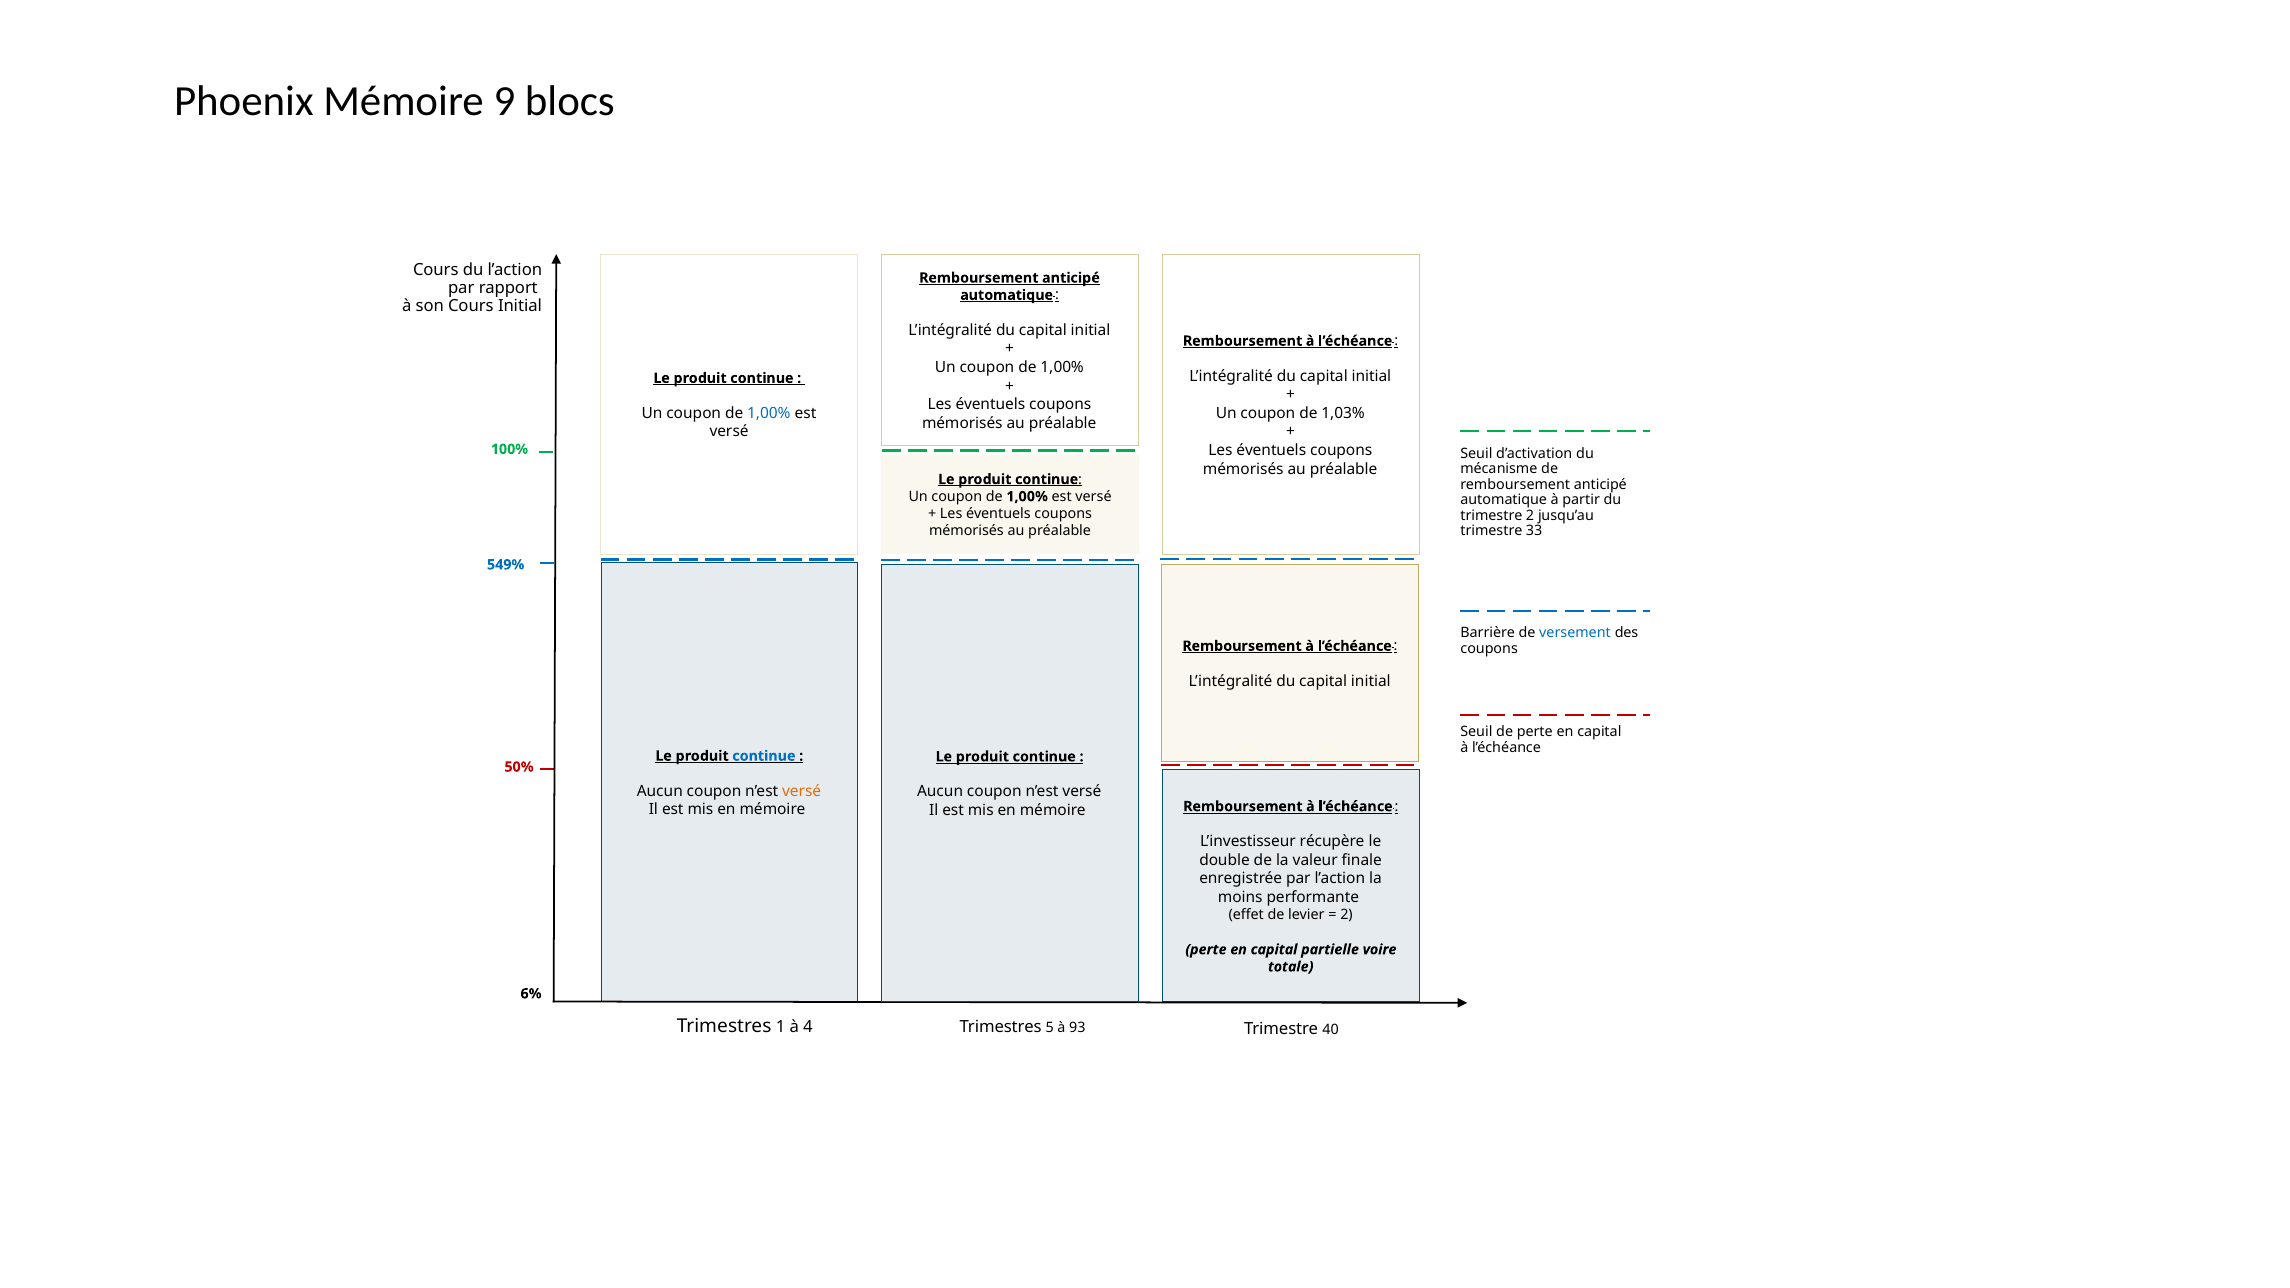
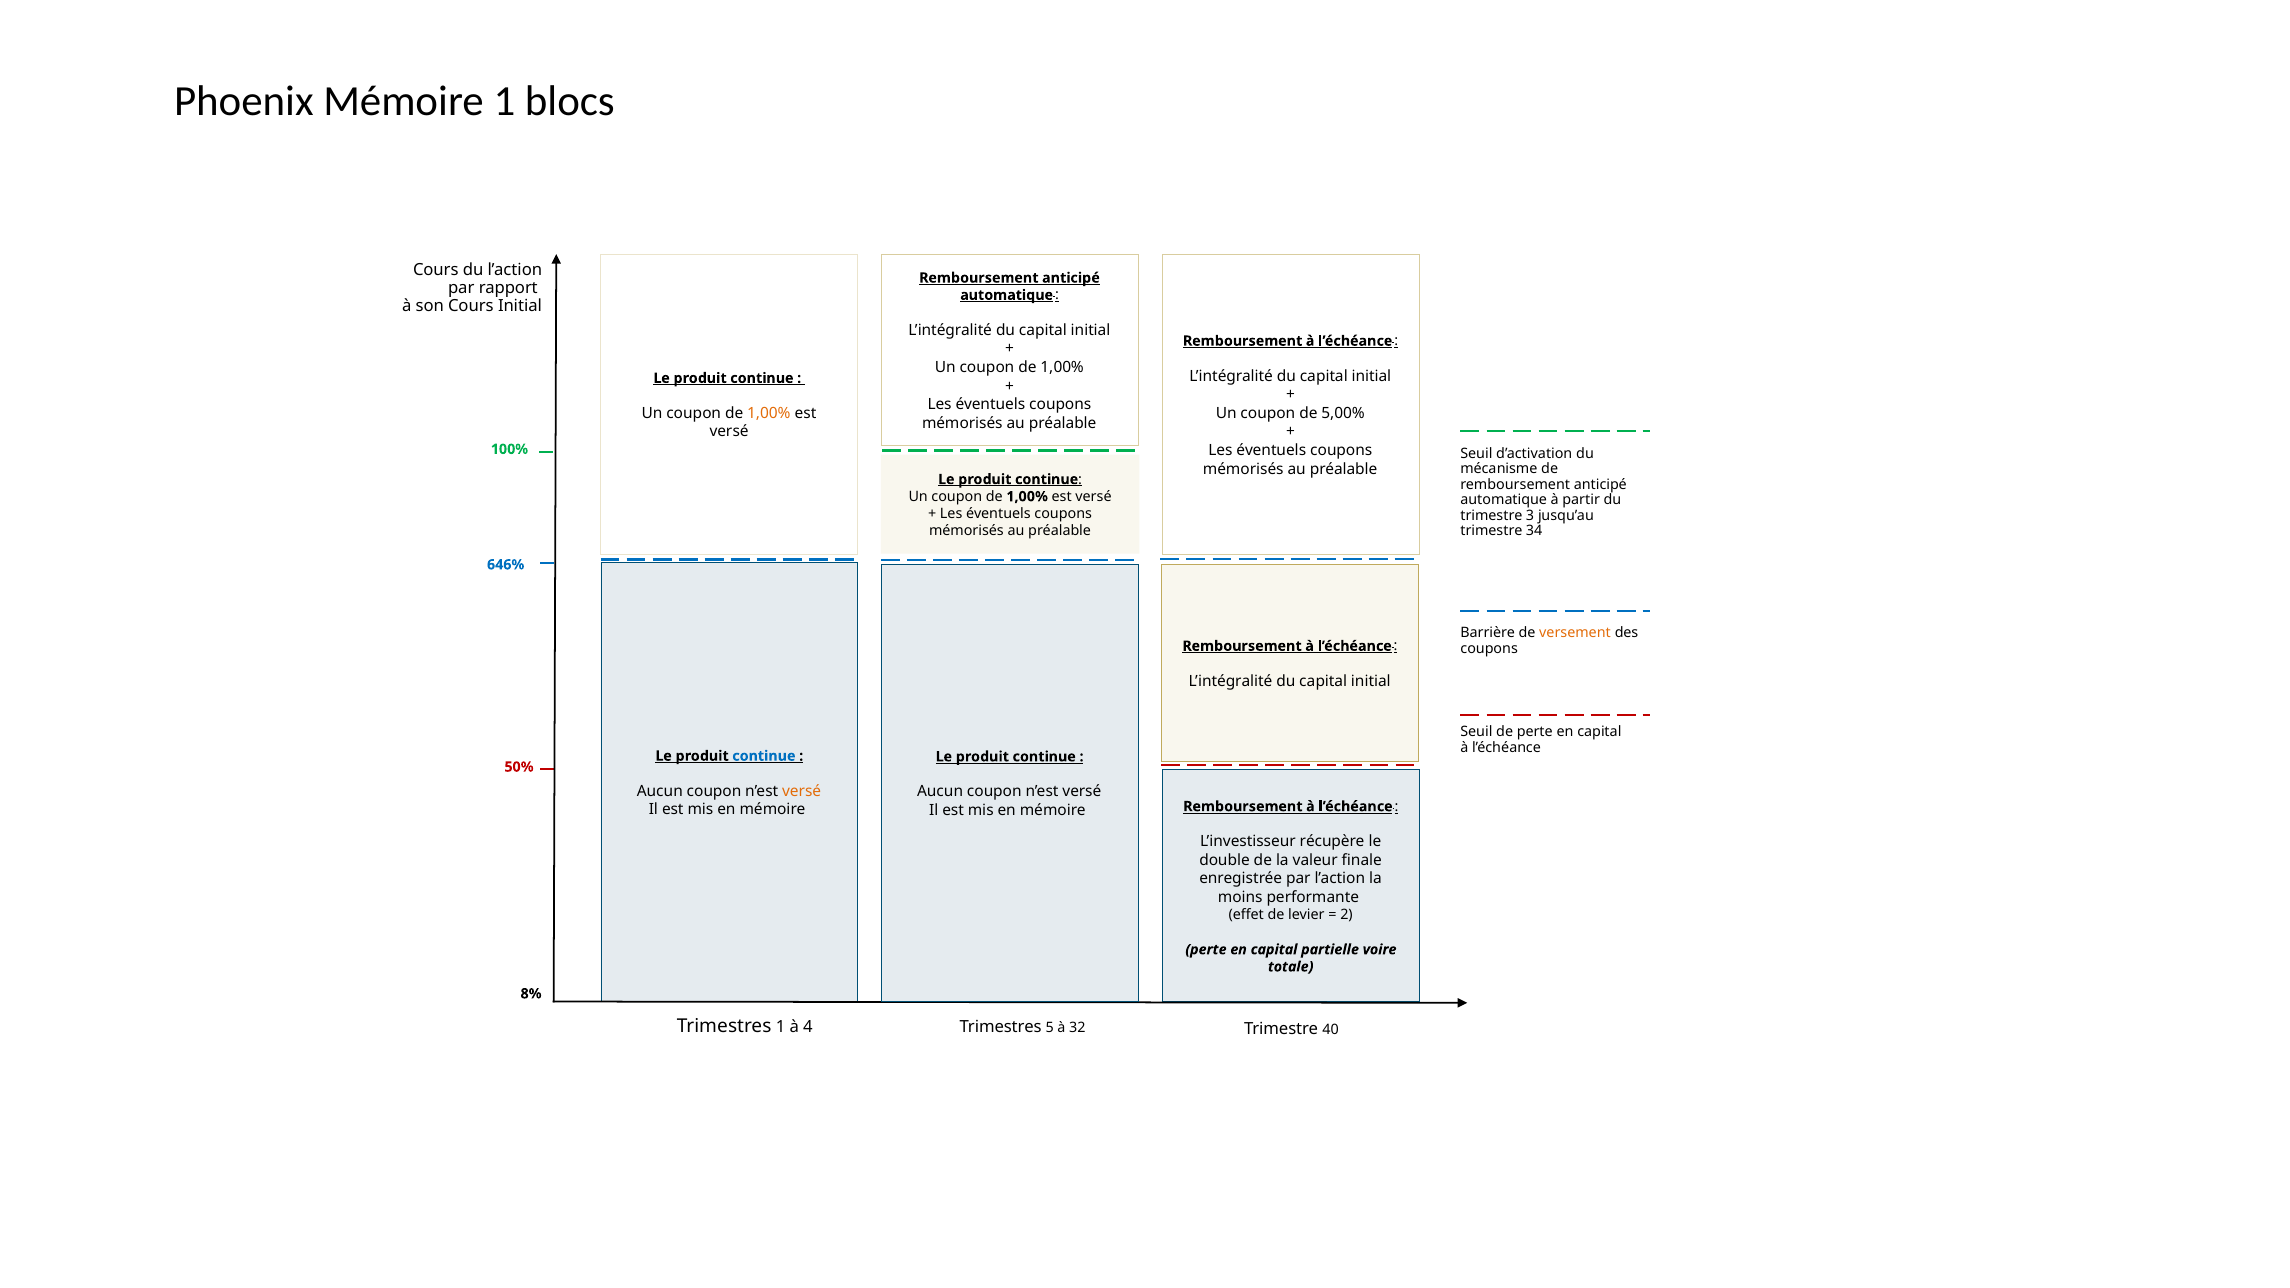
Mémoire 9: 9 -> 1
1,00% at (769, 413) colour: blue -> orange
1,03%: 1,03% -> 5,00%
trimestre 2: 2 -> 3
33: 33 -> 34
549%: 549% -> 646%
versement colour: blue -> orange
6%: 6% -> 8%
93: 93 -> 32
